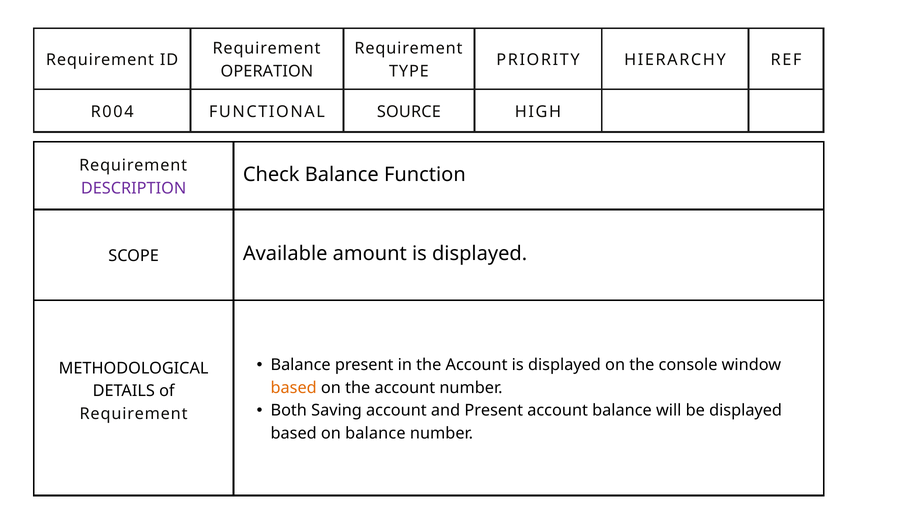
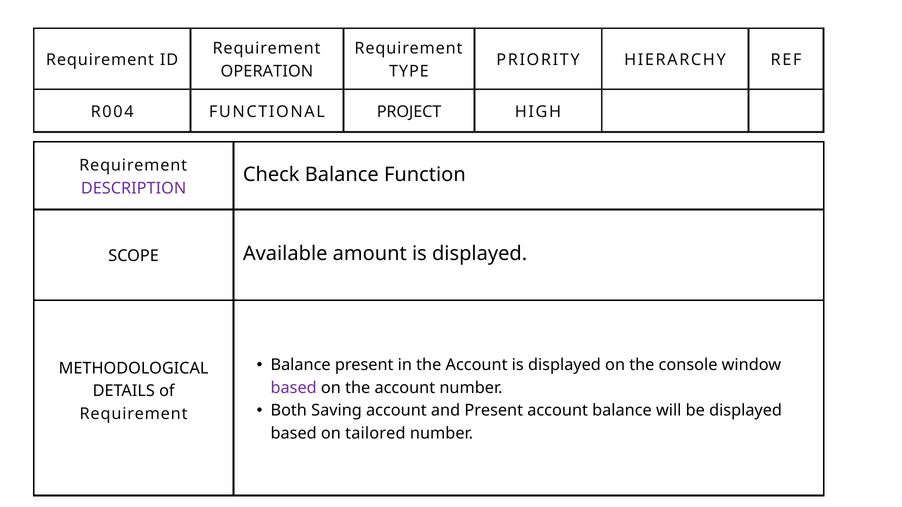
SOURCE: SOURCE -> PROJECT
based at (294, 388) colour: orange -> purple
on balance: balance -> tailored
